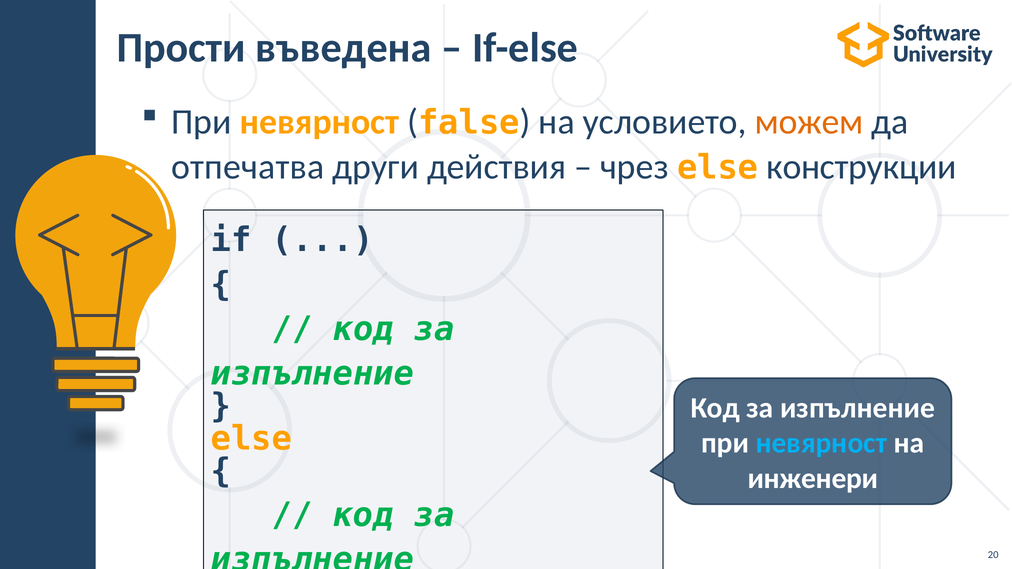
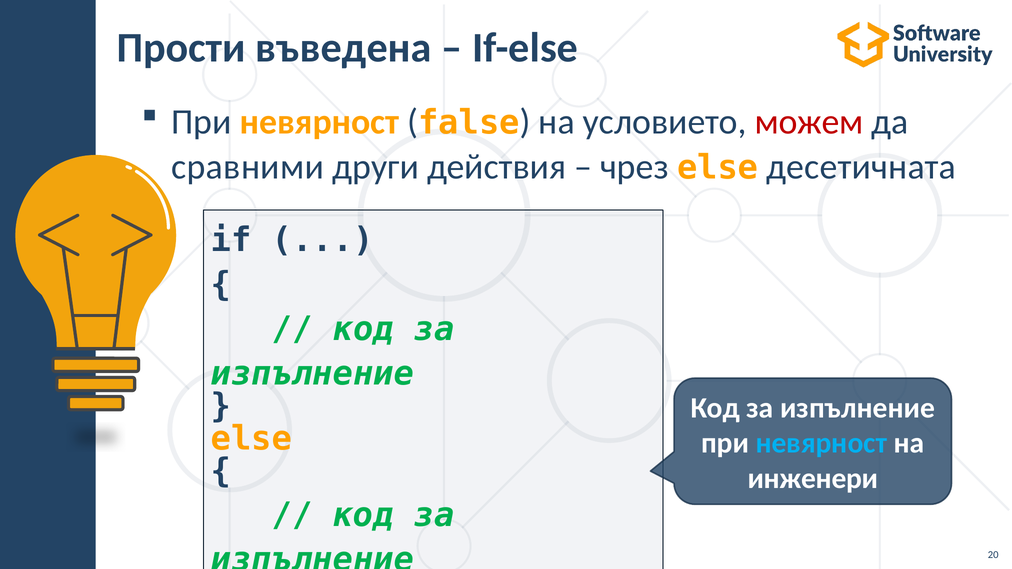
можем colour: orange -> red
отпечатва: отпечатва -> сравними
конструкции: конструкции -> десетичната
